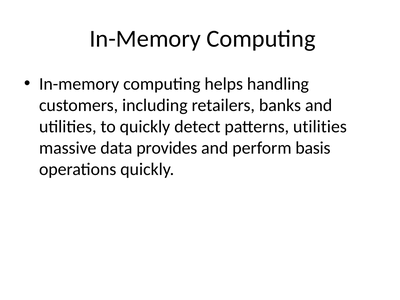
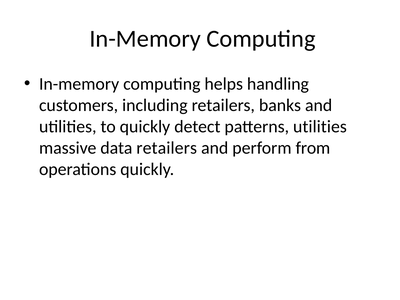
data provides: provides -> retailers
basis: basis -> from
